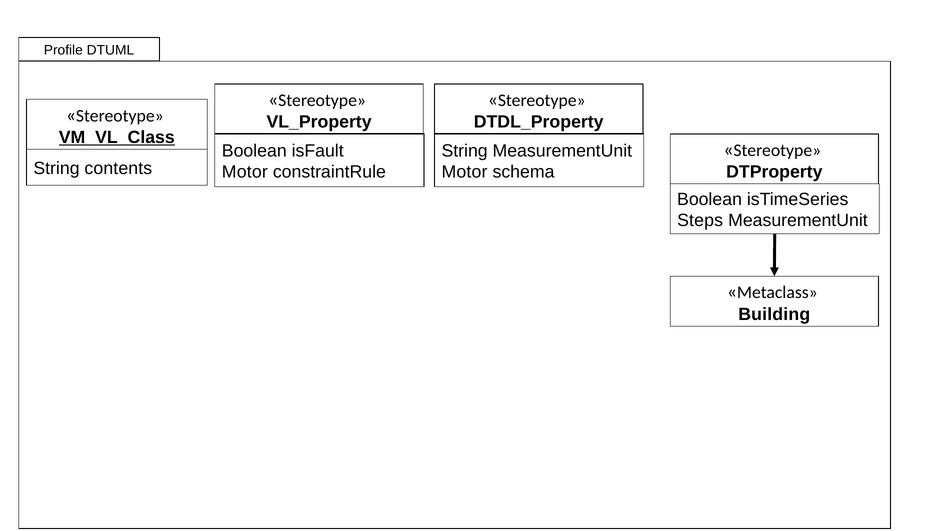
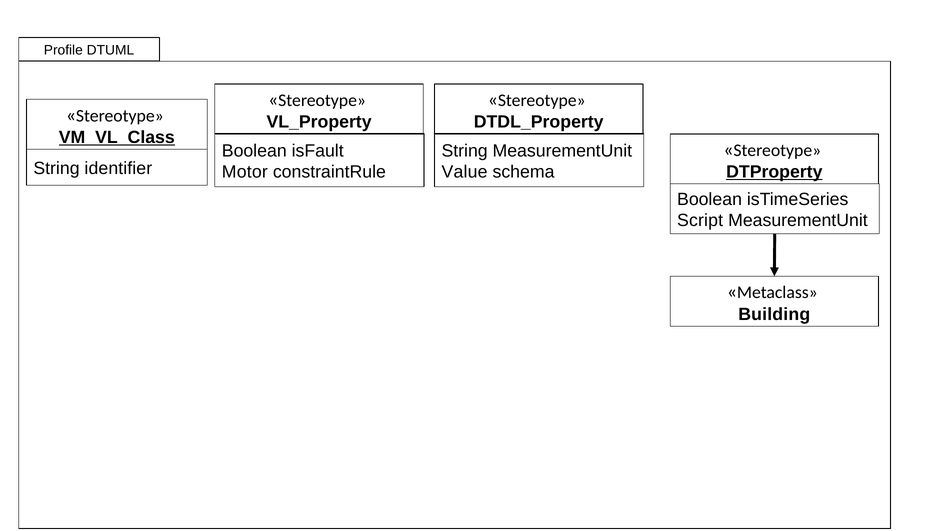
contents: contents -> identifier
Motor at (465, 172): Motor -> Value
DTProperty underline: none -> present
Steps: Steps -> Script
